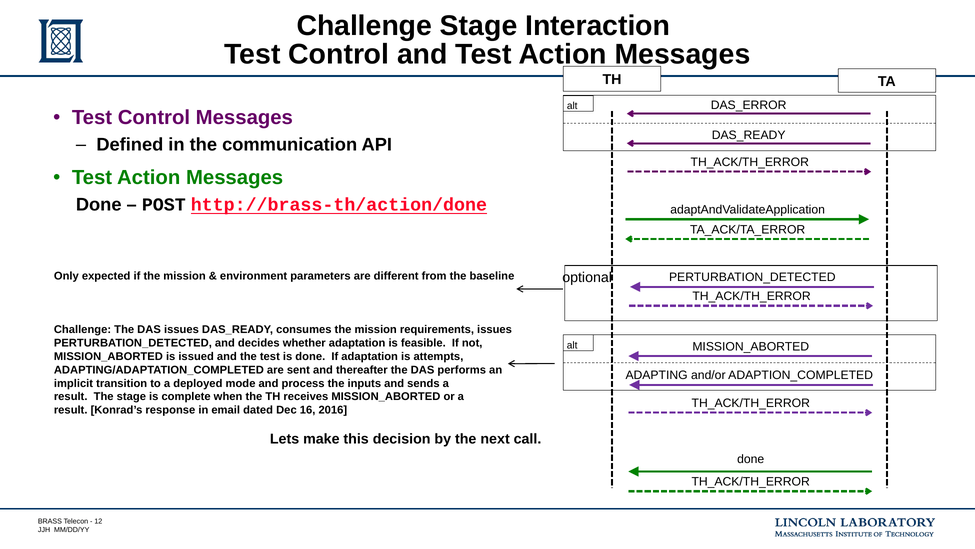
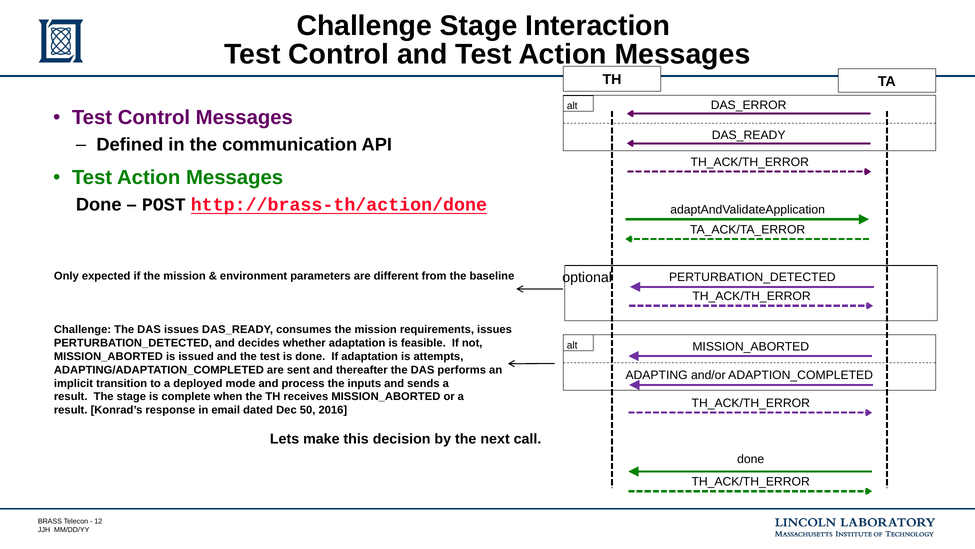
16: 16 -> 50
